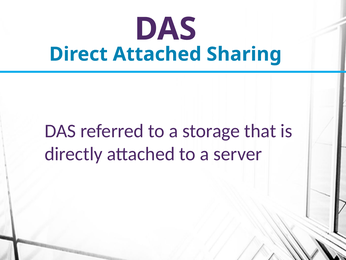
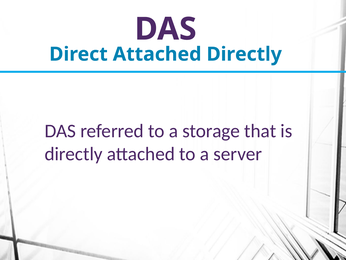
Attached Sharing: Sharing -> Directly
